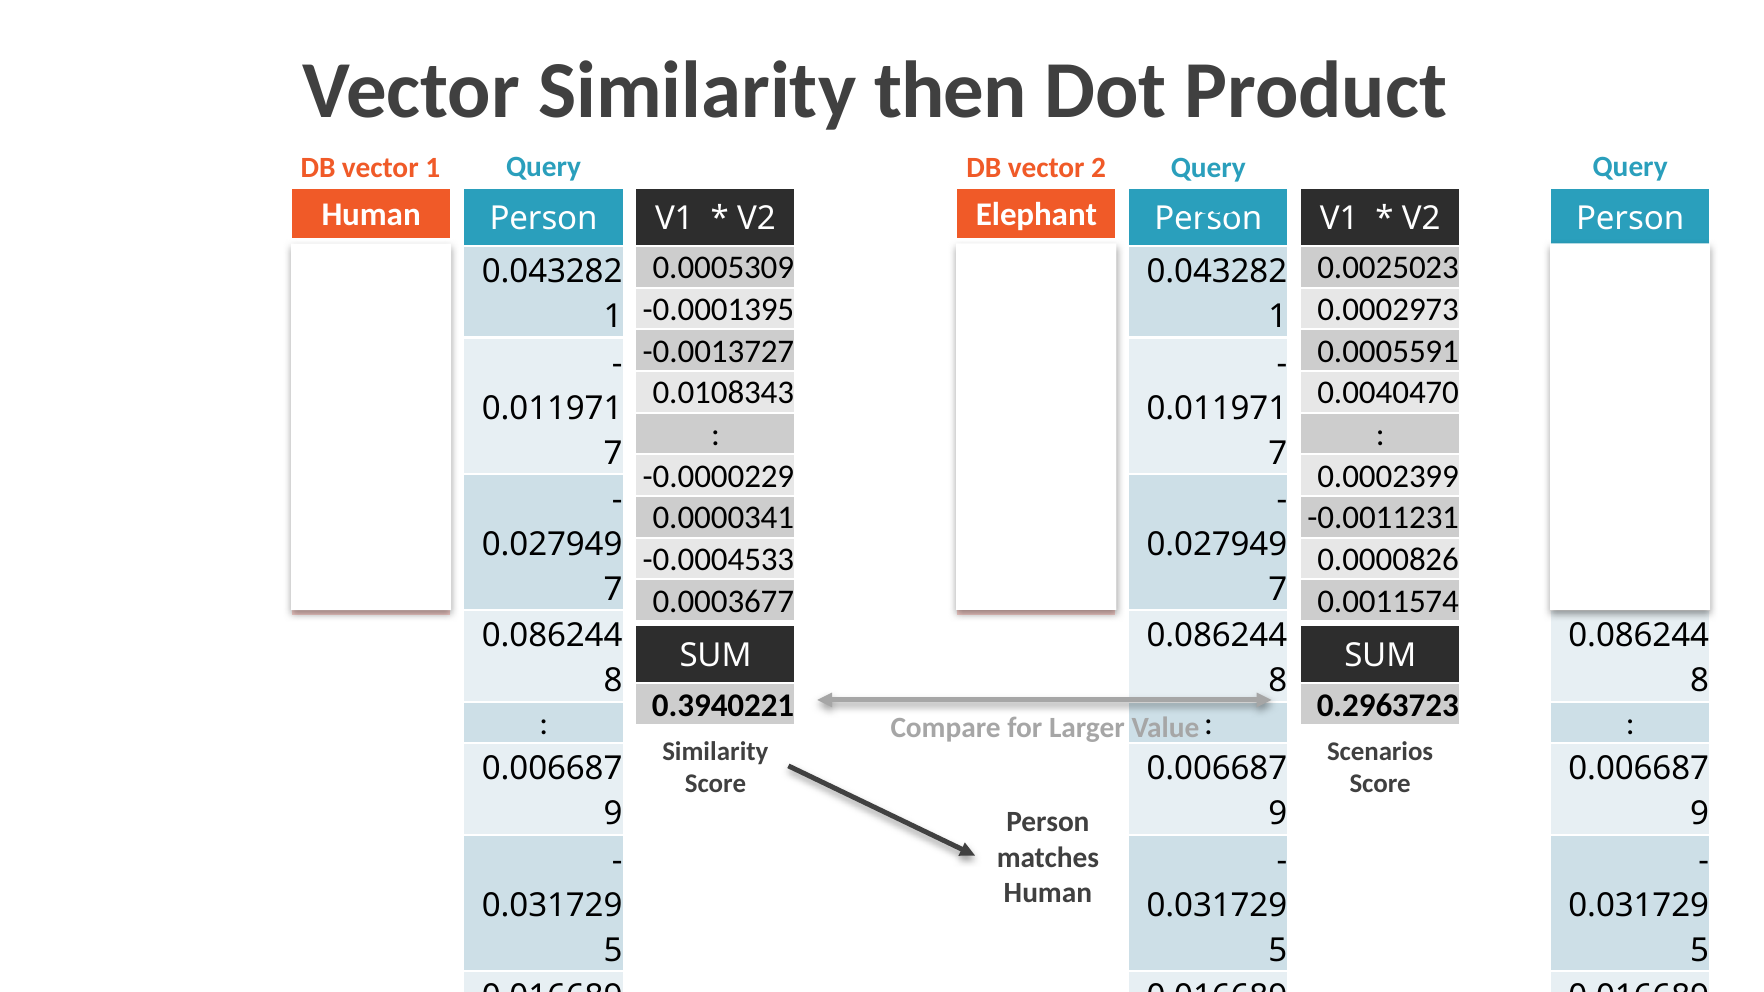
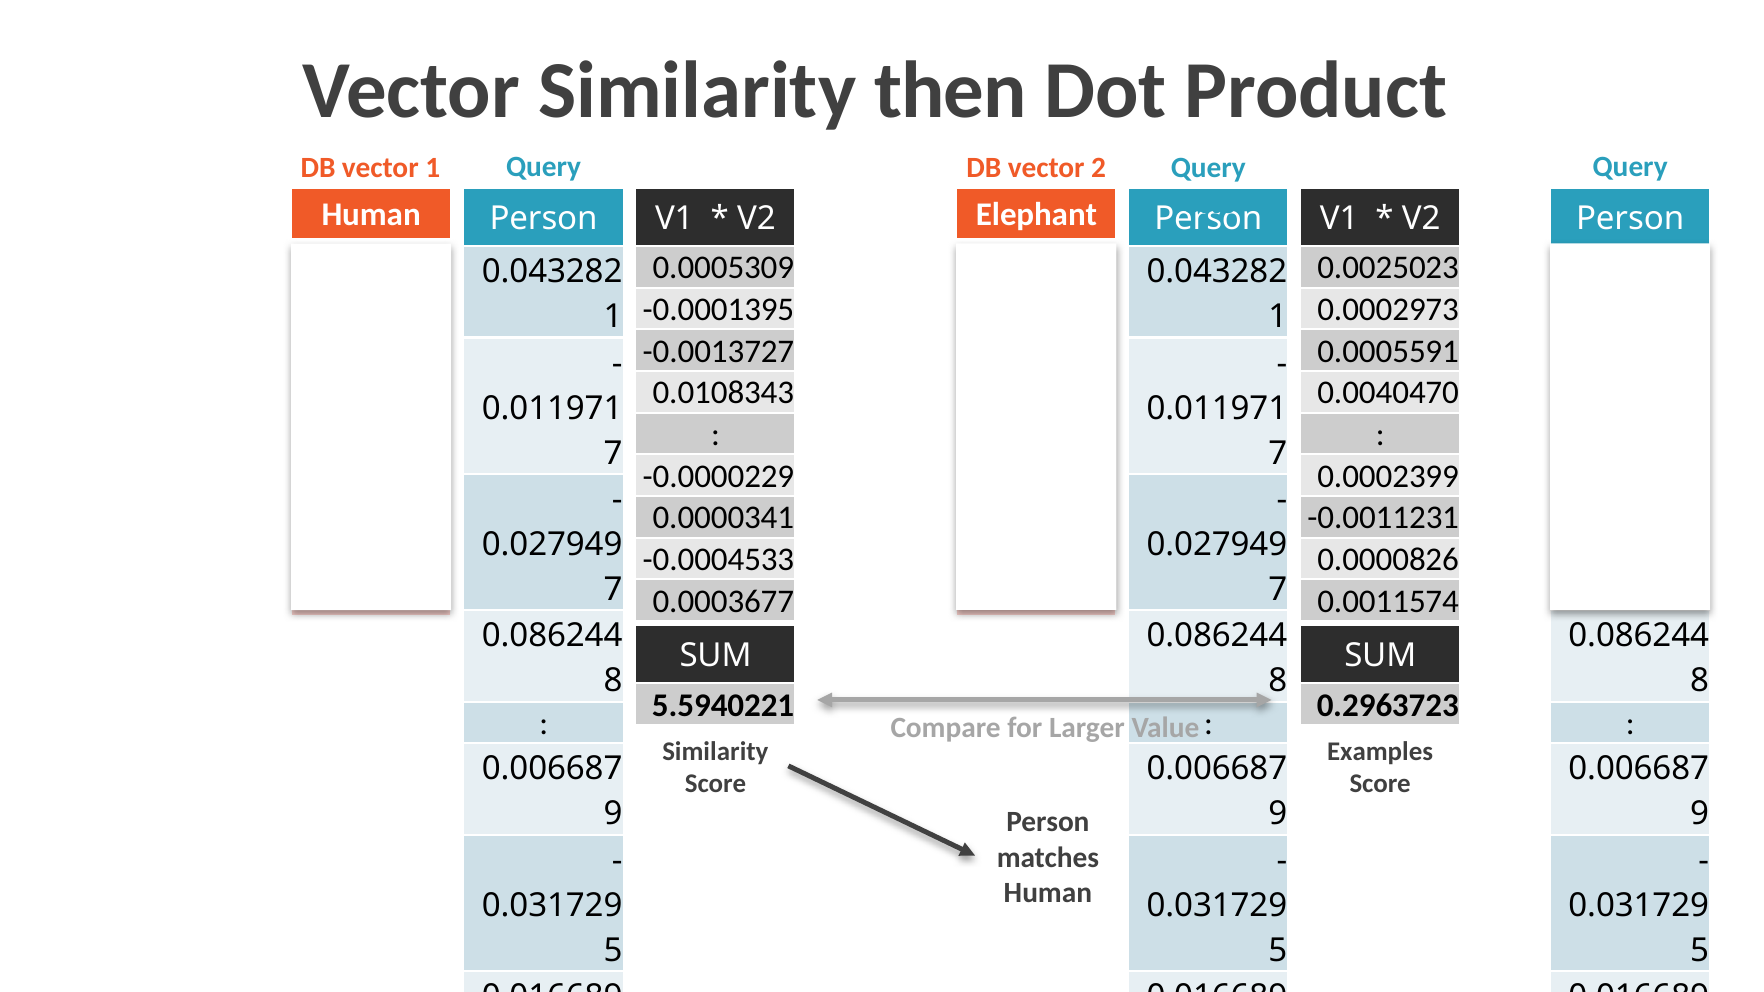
0.3940221: 0.3940221 -> 5.5940221
Scenarios: Scenarios -> Examples
